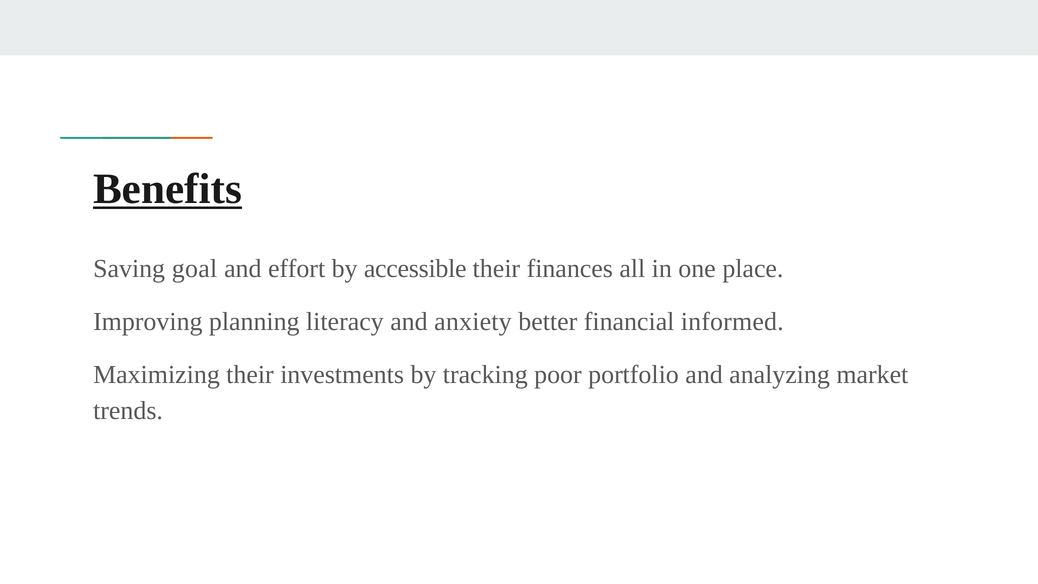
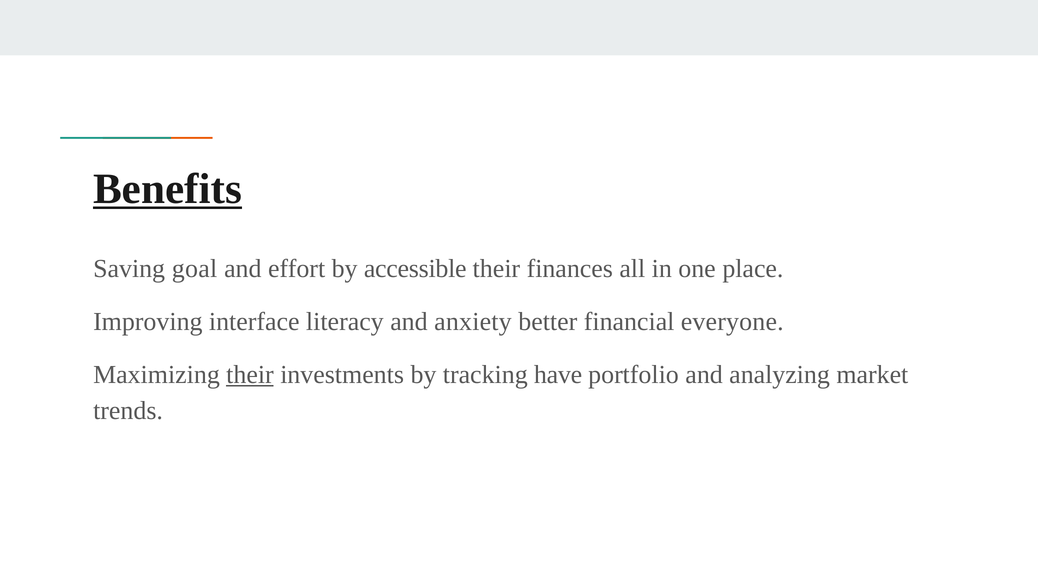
planning: planning -> interface
informed: informed -> everyone
their at (250, 375) underline: none -> present
poor: poor -> have
